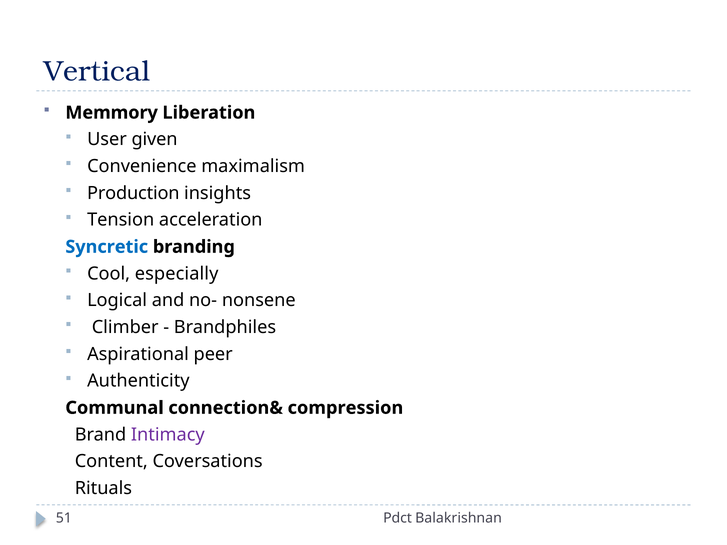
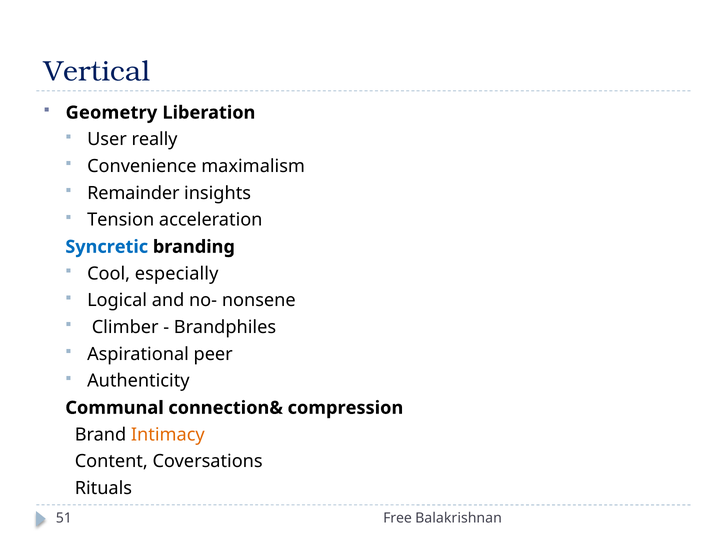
Memmory: Memmory -> Geometry
given: given -> really
Production: Production -> Remainder
Intimacy colour: purple -> orange
Pdct: Pdct -> Free
